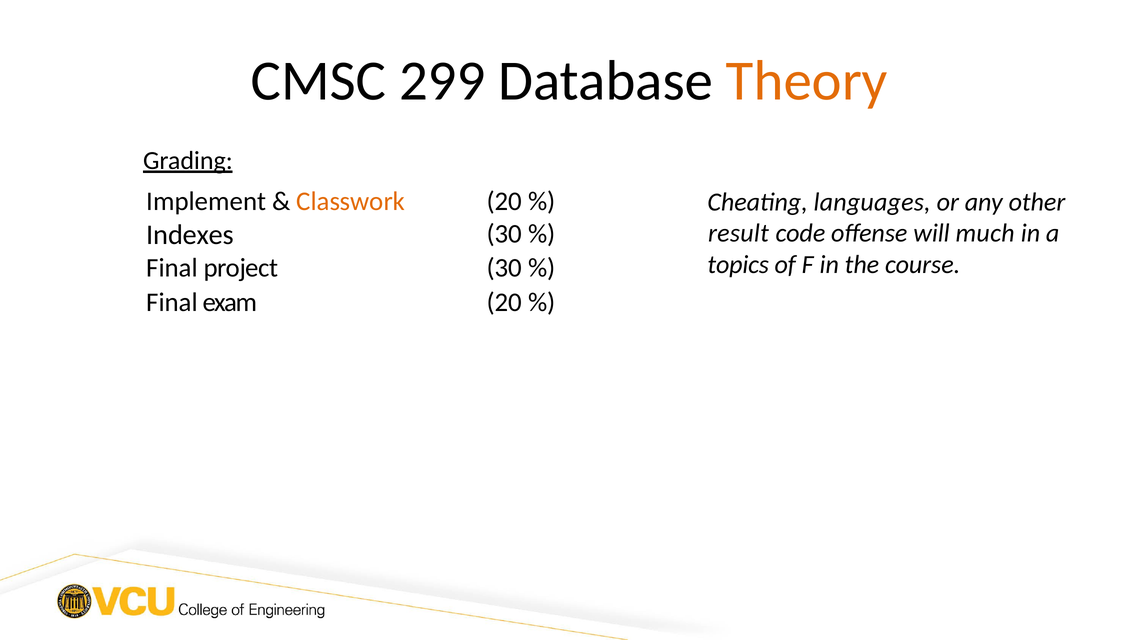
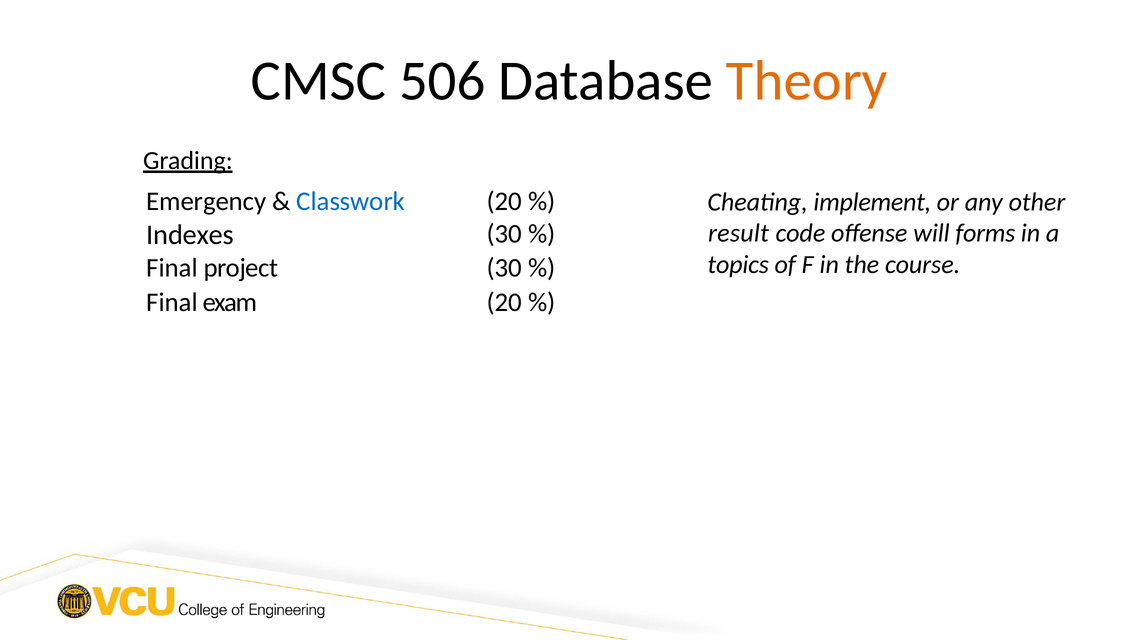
299: 299 -> 506
Implement: Implement -> Emergency
Classwork colour: orange -> blue
languages: languages -> implement
much: much -> forms
